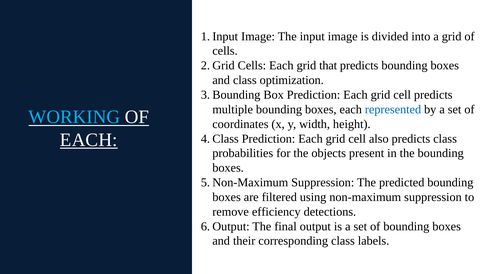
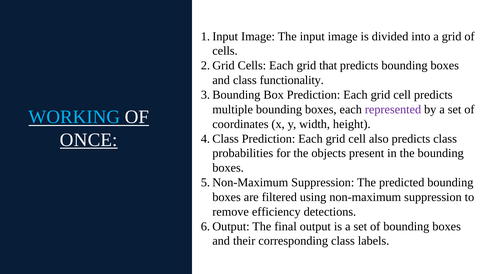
optimization: optimization -> functionality
represented colour: blue -> purple
EACH at (89, 140): EACH -> ONCE
